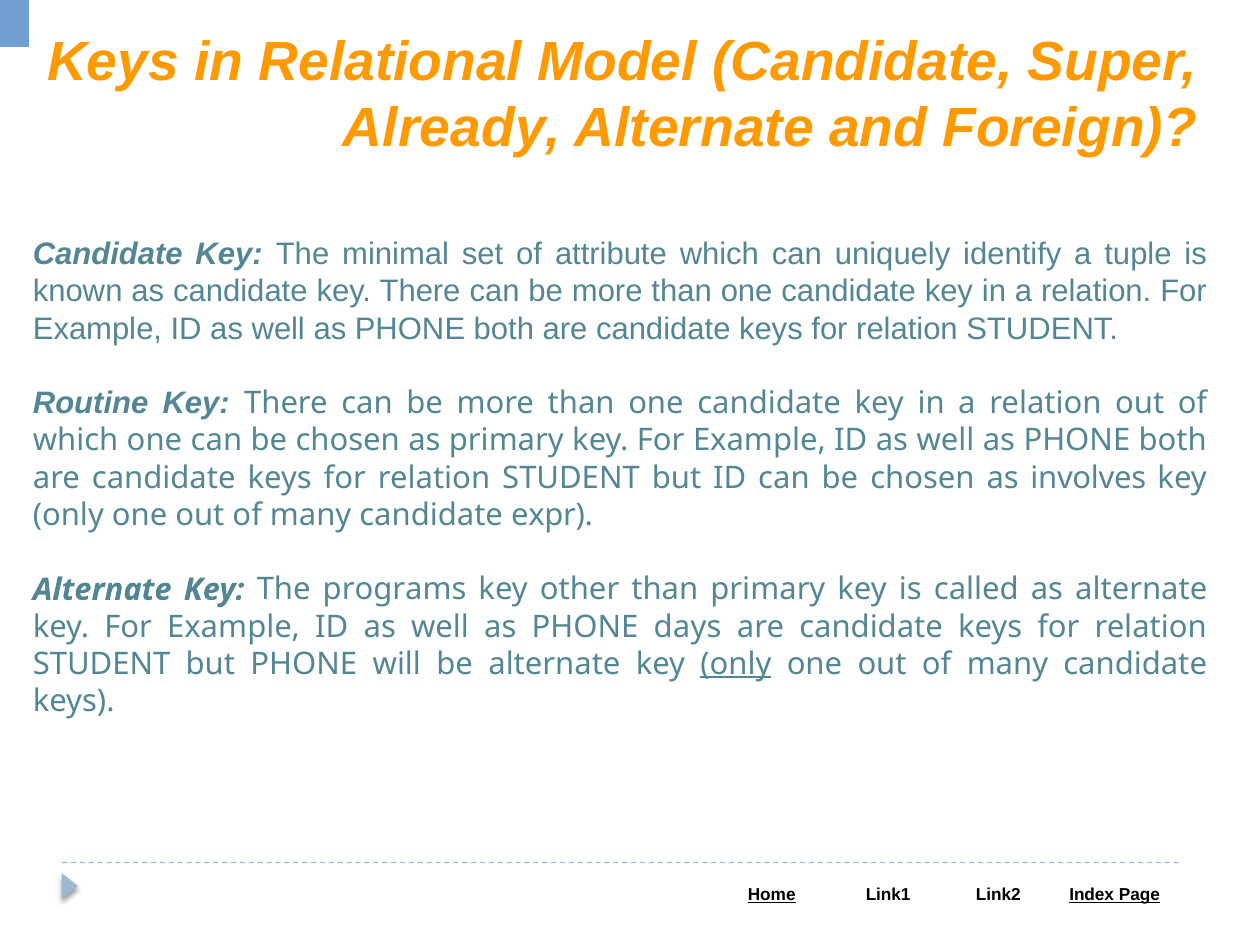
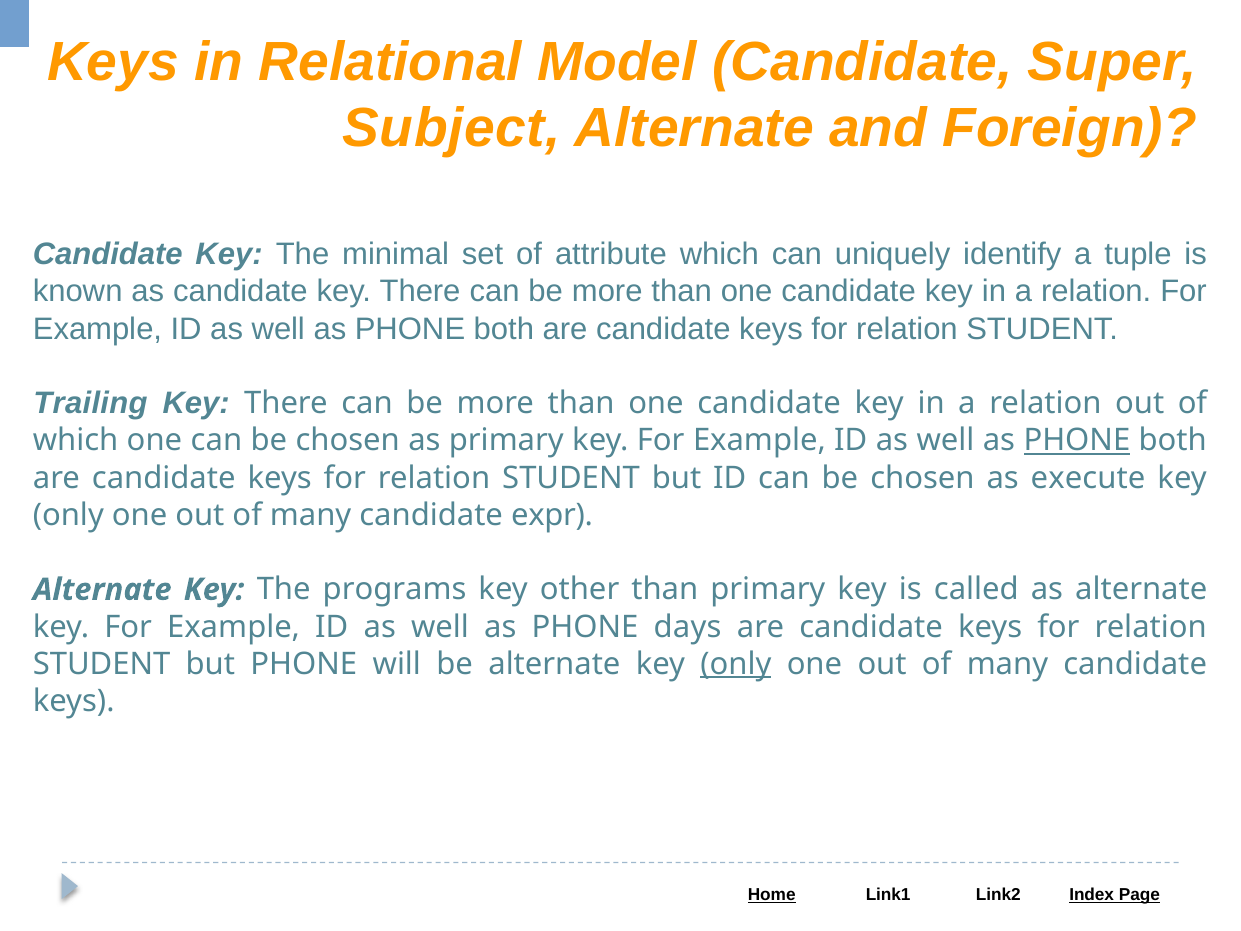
Already: Already -> Subject
Routine: Routine -> Trailing
PHONE at (1077, 441) underline: none -> present
involves: involves -> execute
